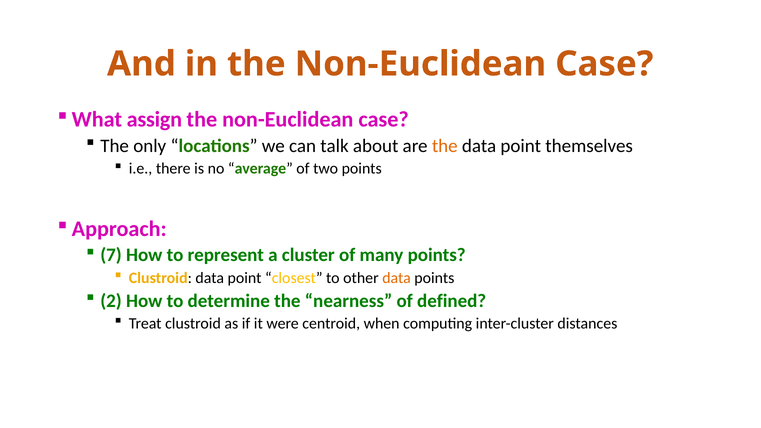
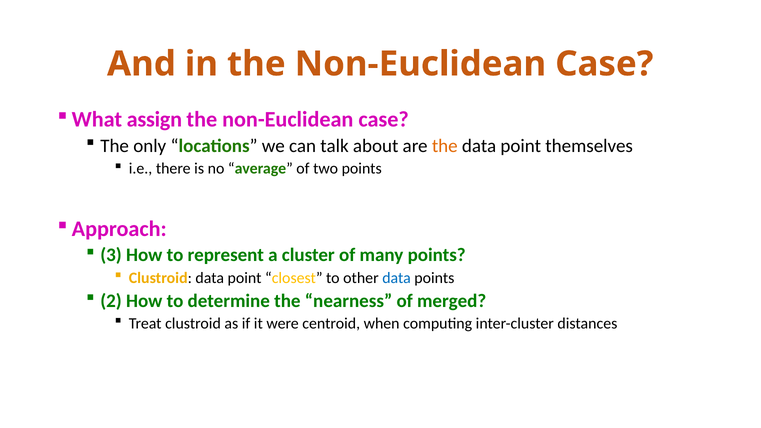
7: 7 -> 3
data at (397, 278) colour: orange -> blue
defined: defined -> merged
